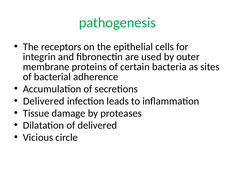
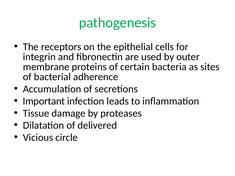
Delivered at (44, 101): Delivered -> Important
